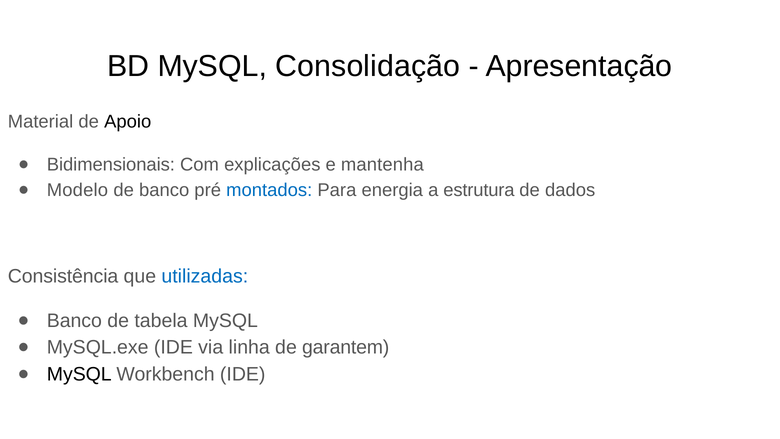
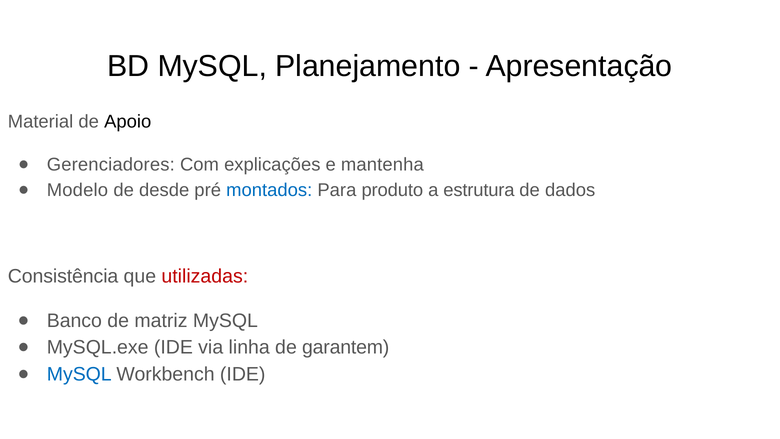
Consolidação: Consolidação -> Planejamento
Bidimensionais: Bidimensionais -> Gerenciadores
de banco: banco -> desde
energia: energia -> produto
utilizadas colour: blue -> red
tabela: tabela -> matriz
MySQL at (79, 374) colour: black -> blue
